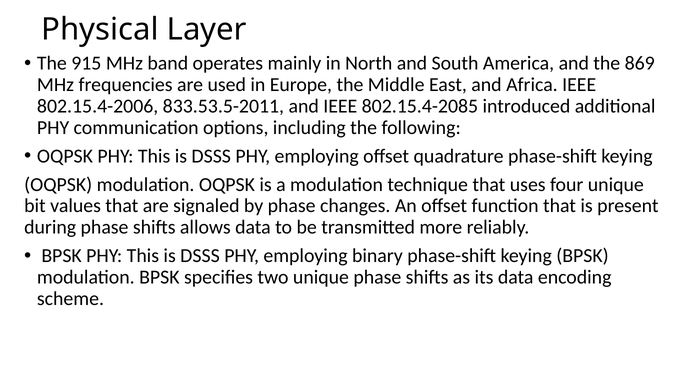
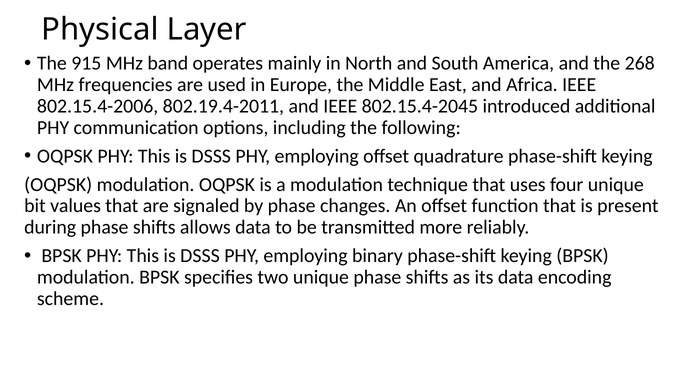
869: 869 -> 268
833.53.5-2011: 833.53.5-2011 -> 802.19.4-2011
802.15.4-2085: 802.15.4-2085 -> 802.15.4-2045
